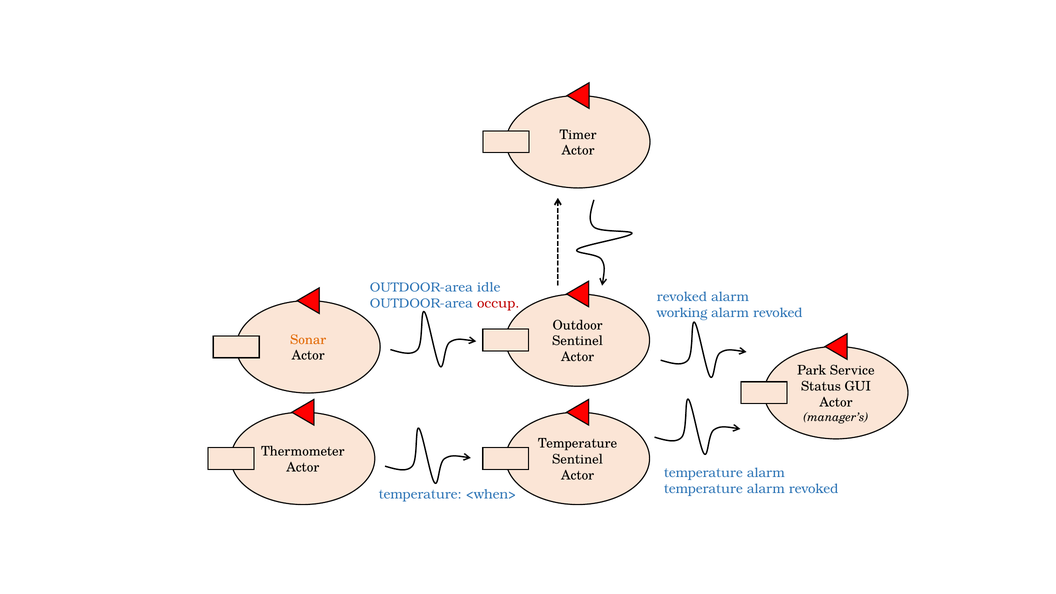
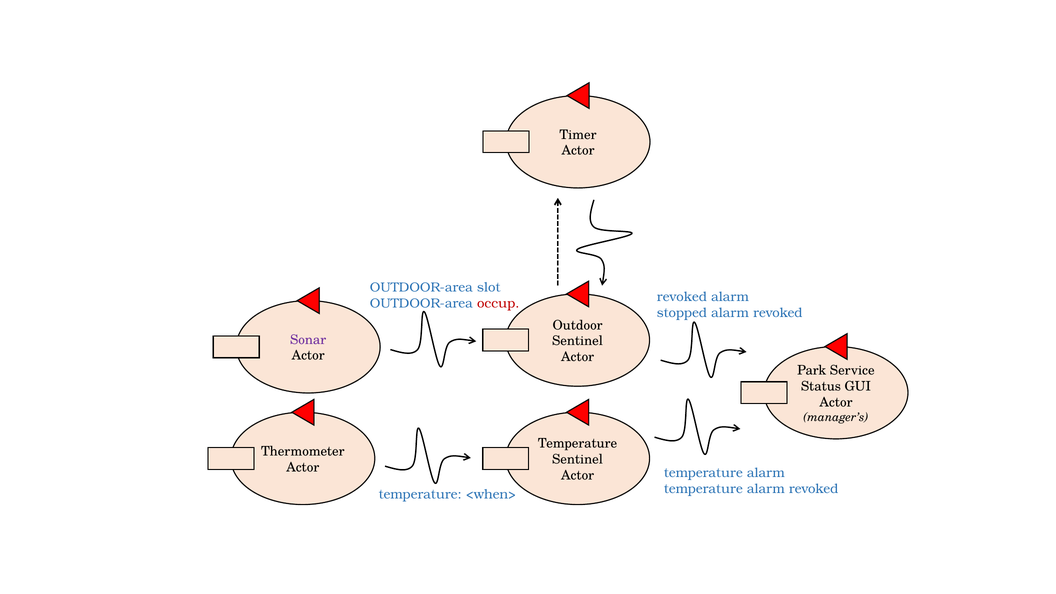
idle: idle -> slot
working: working -> stopped
Sonar colour: orange -> purple
